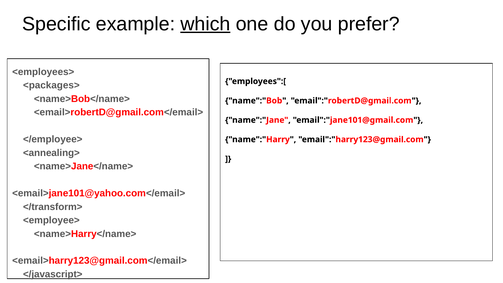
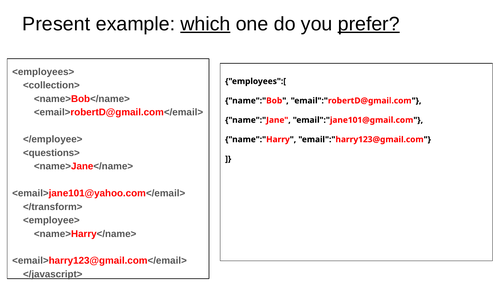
Specific: Specific -> Present
prefer underline: none -> present
<packages>: <packages> -> <collection>
<annealing>: <annealing> -> <questions>
